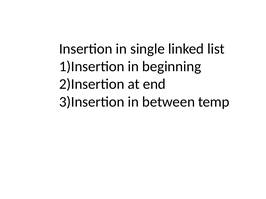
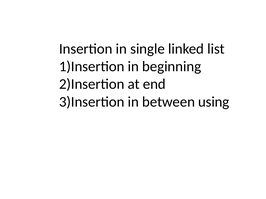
temp: temp -> using
